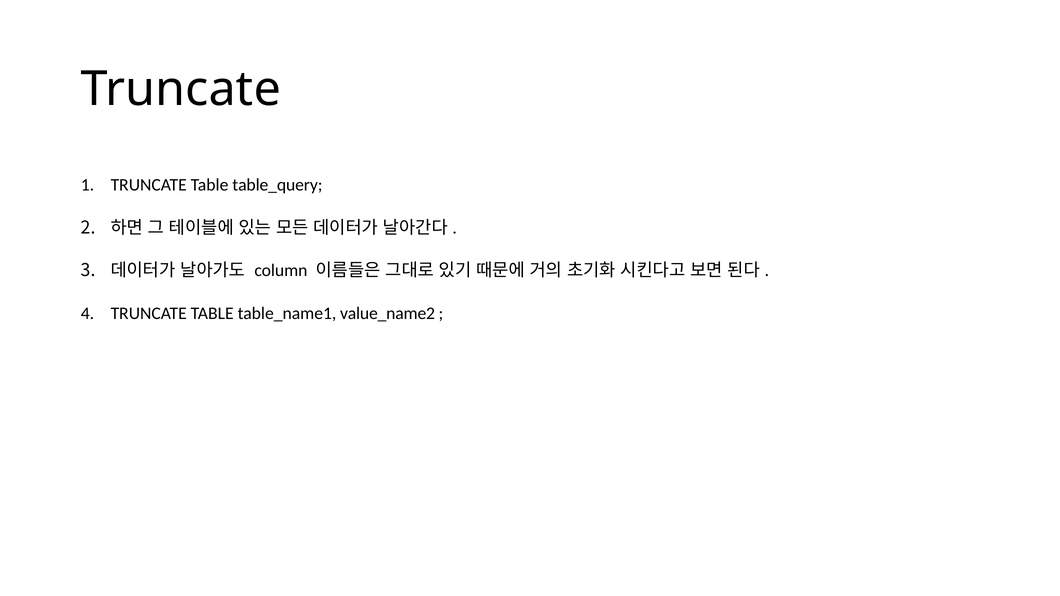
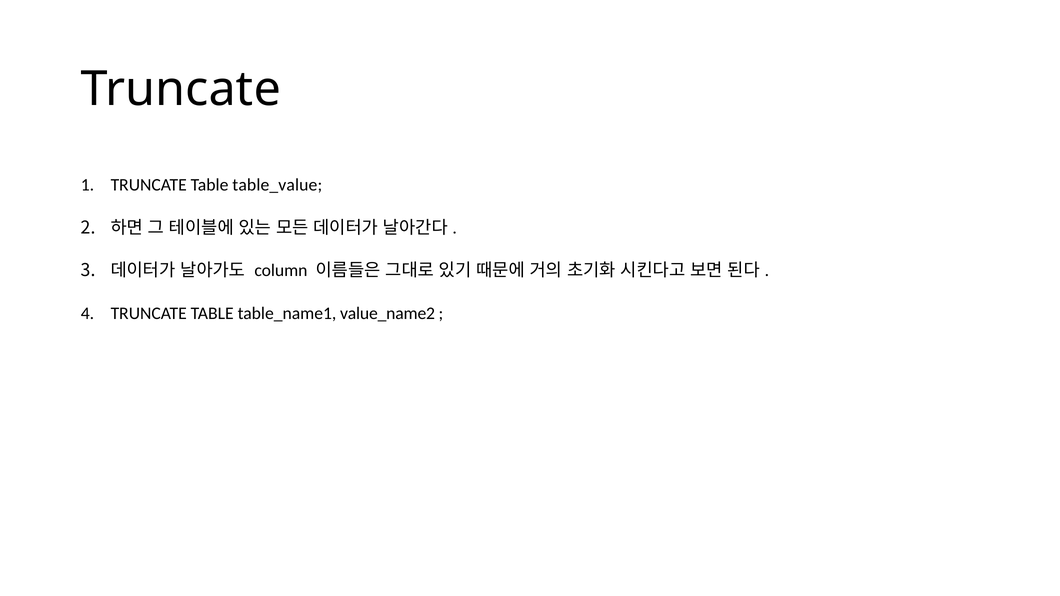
table_query: table_query -> table_value
